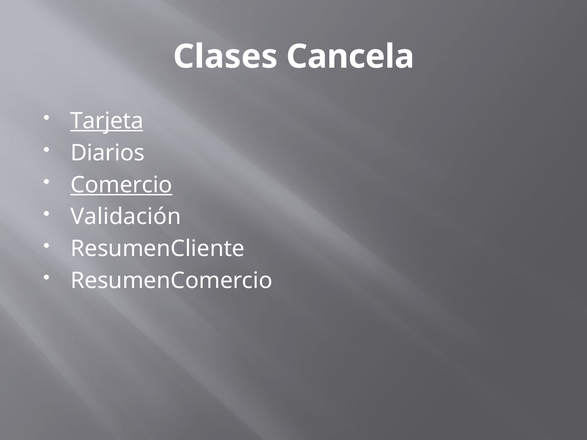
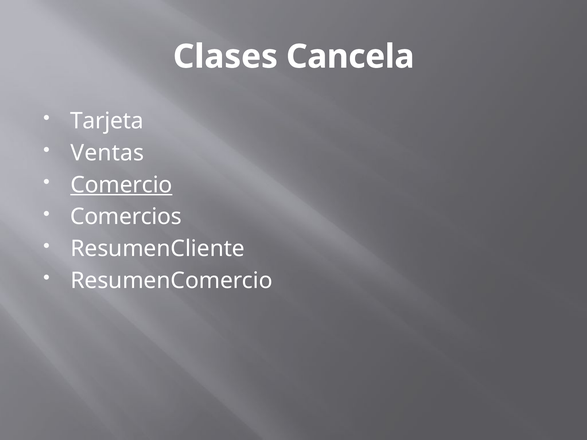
Tarjeta underline: present -> none
Diarios: Diarios -> Ventas
Validación: Validación -> Comercios
